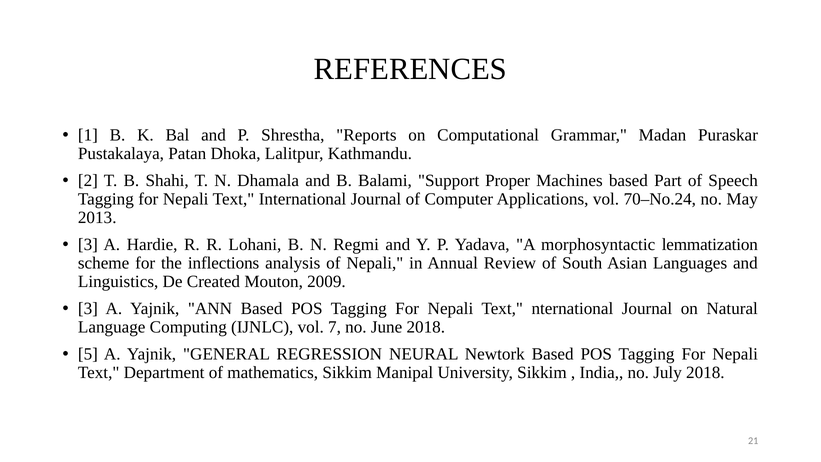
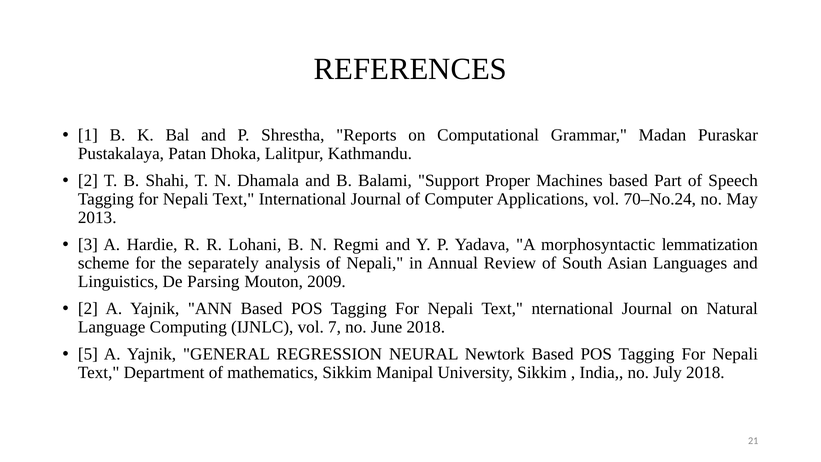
inflections: inflections -> separately
Created: Created -> Parsing
3 at (88, 309): 3 -> 2
